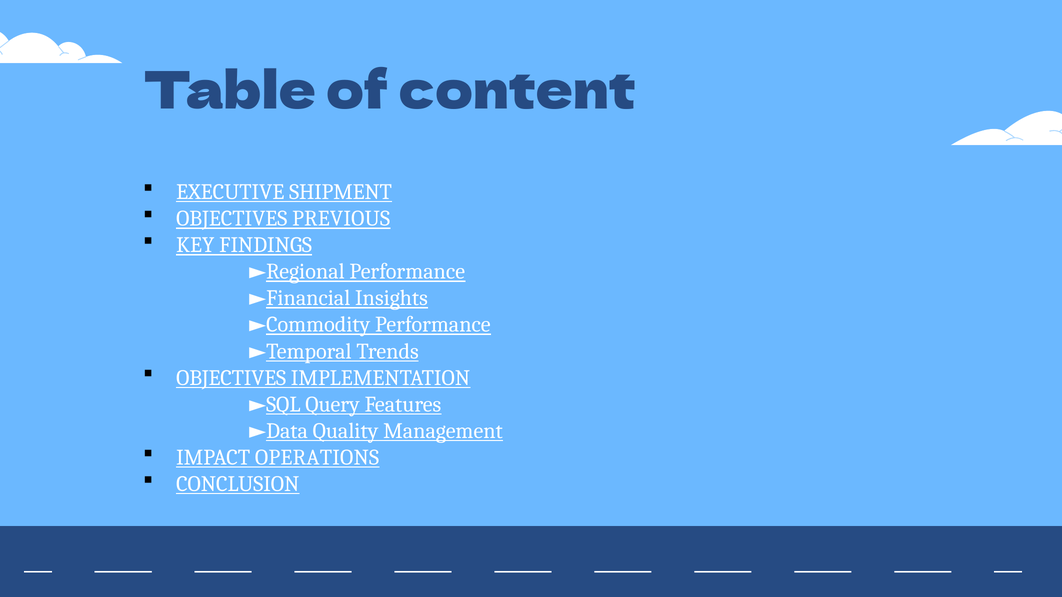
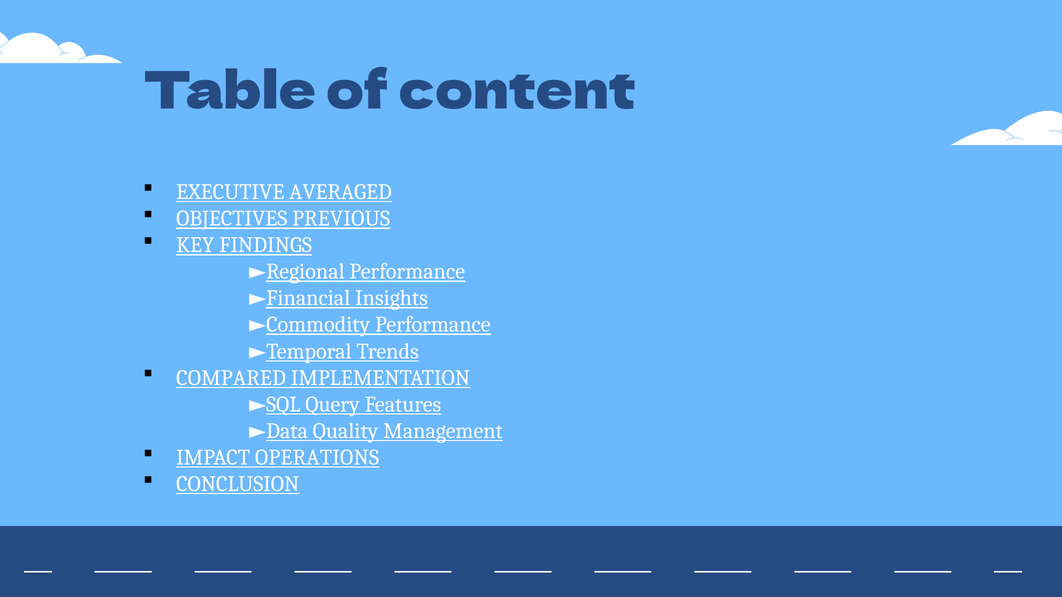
SHIPMENT: SHIPMENT -> AVERAGED
OBJECTIVES at (231, 378): OBJECTIVES -> COMPARED
